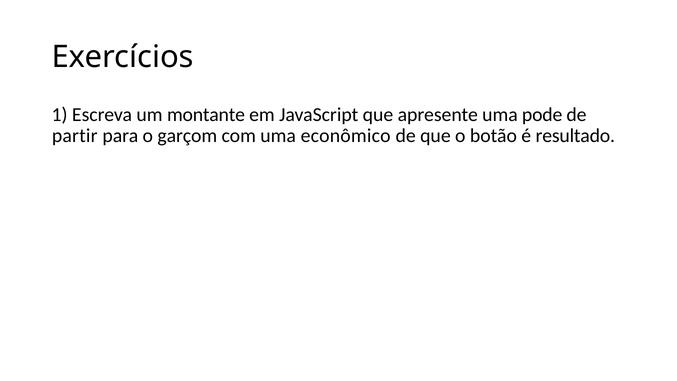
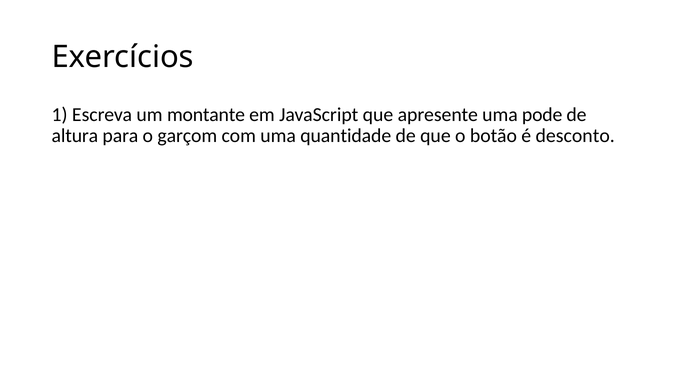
partir: partir -> altura
econômico: econômico -> quantidade
resultado: resultado -> desconto
